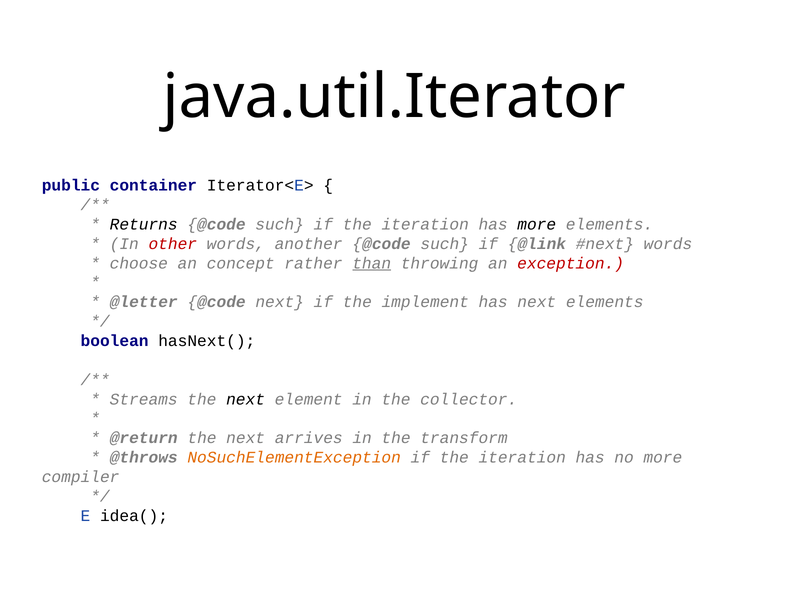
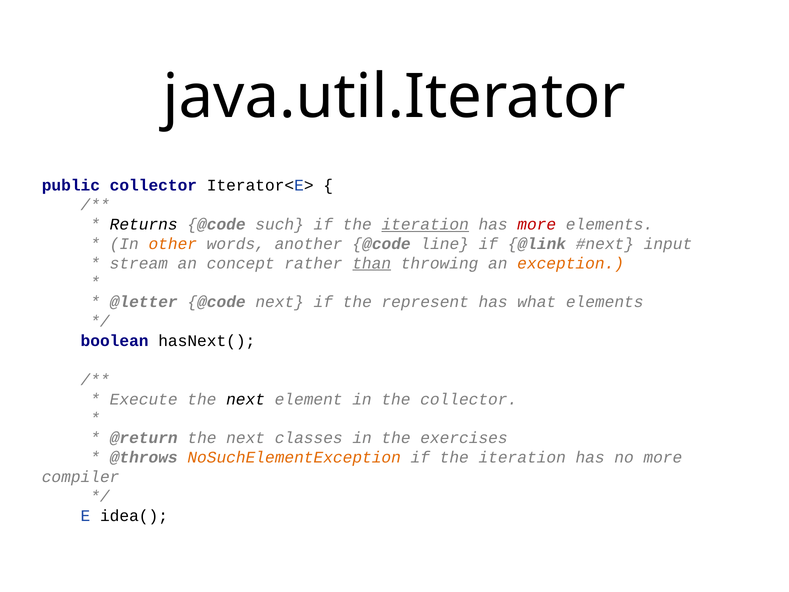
public container: container -> collector
iteration at (425, 224) underline: none -> present
more at (537, 224) colour: black -> red
other colour: red -> orange
such at (445, 244): such -> line
words at (668, 244): words -> input
choose: choose -> stream
exception colour: red -> orange
implement: implement -> represent
has next: next -> what
Streams: Streams -> Execute
arrives: arrives -> classes
transform: transform -> exercises
